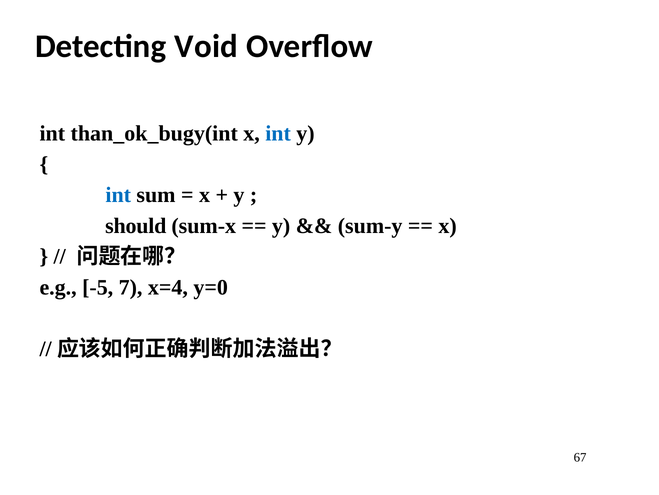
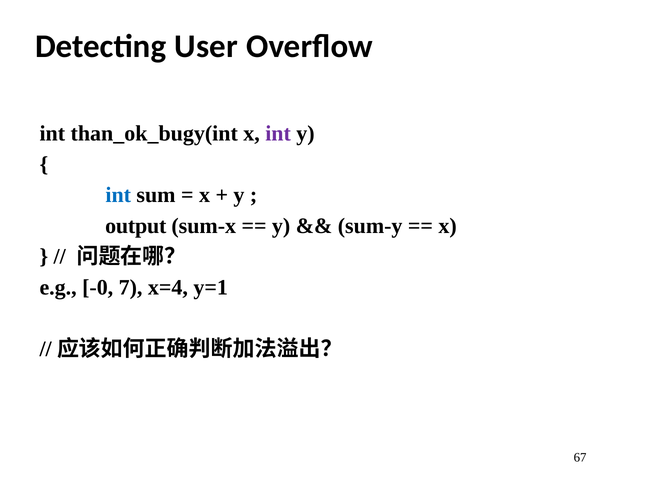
Void: Void -> User
int at (278, 133) colour: blue -> purple
should: should -> output
-5: -5 -> -0
y=0: y=0 -> y=1
